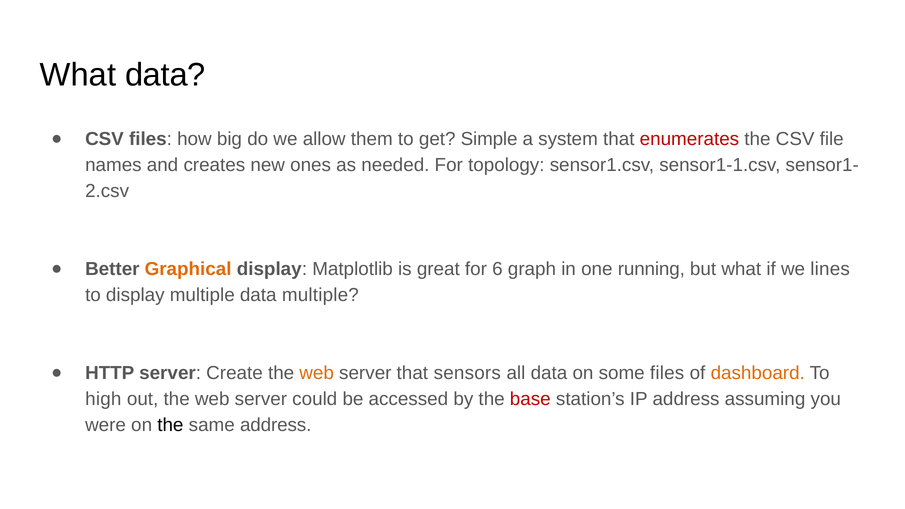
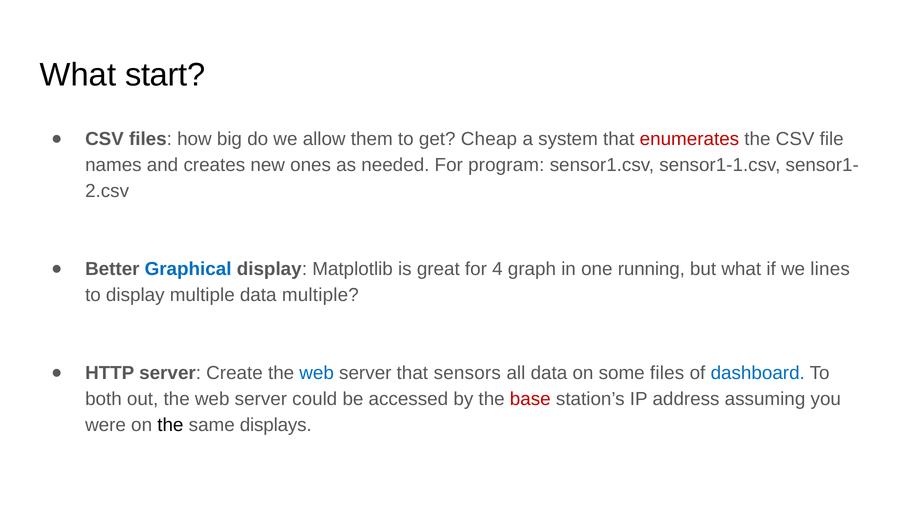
What data: data -> start
Simple: Simple -> Cheap
topology: topology -> program
Graphical colour: orange -> blue
6: 6 -> 4
web at (317, 373) colour: orange -> blue
dashboard colour: orange -> blue
high: high -> both
same address: address -> displays
